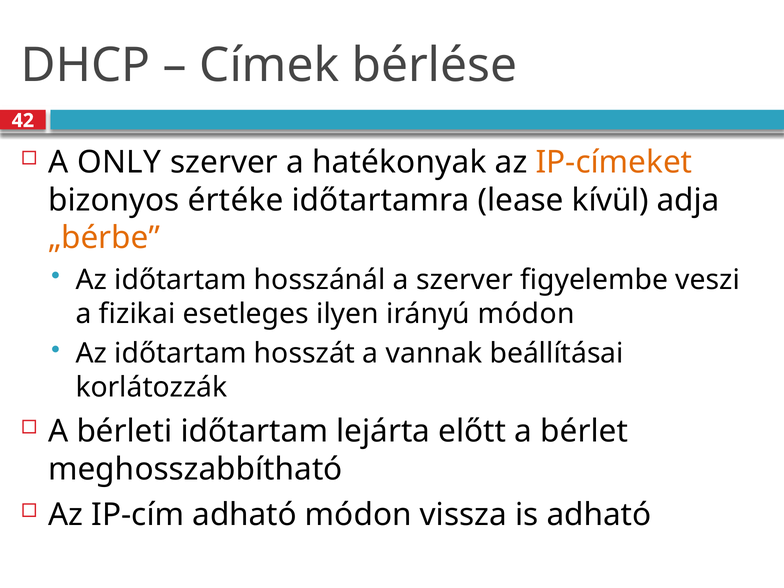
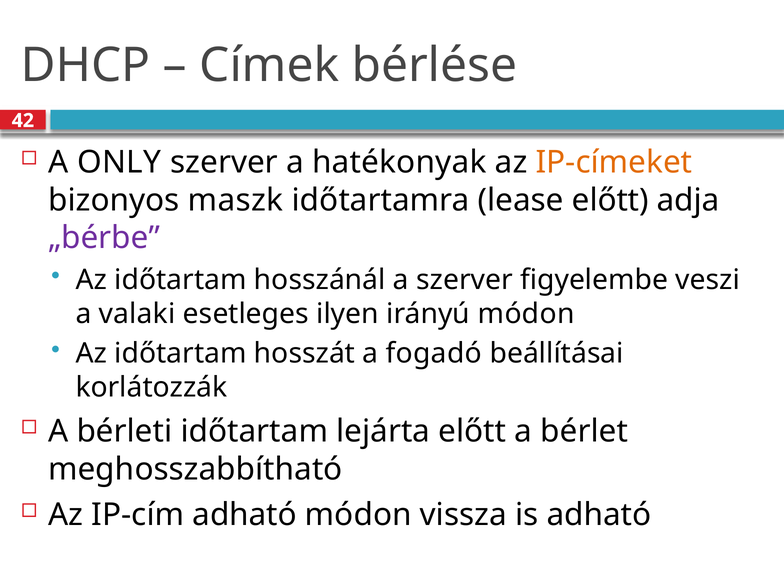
értéke: értéke -> maszk
lease kívül: kívül -> előtt
„bérbe colour: orange -> purple
fizikai: fizikai -> valaki
vannak: vannak -> fogadó
